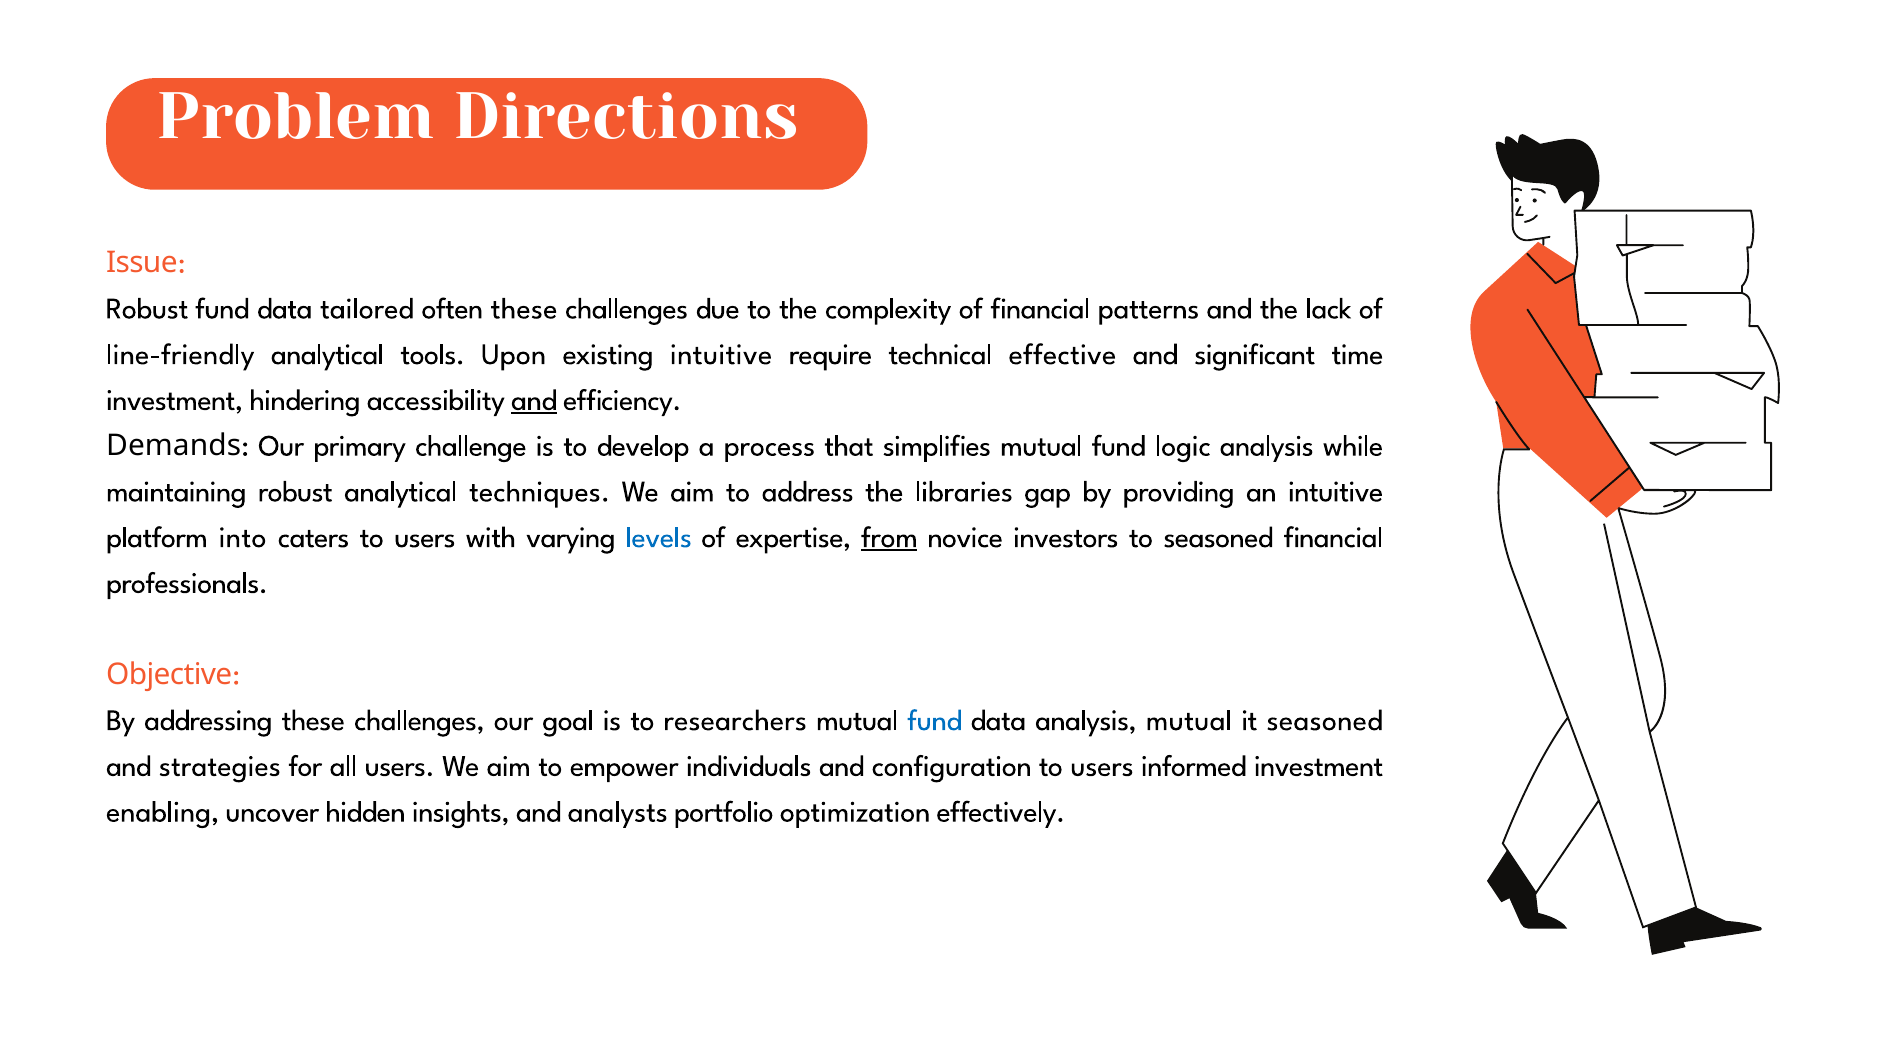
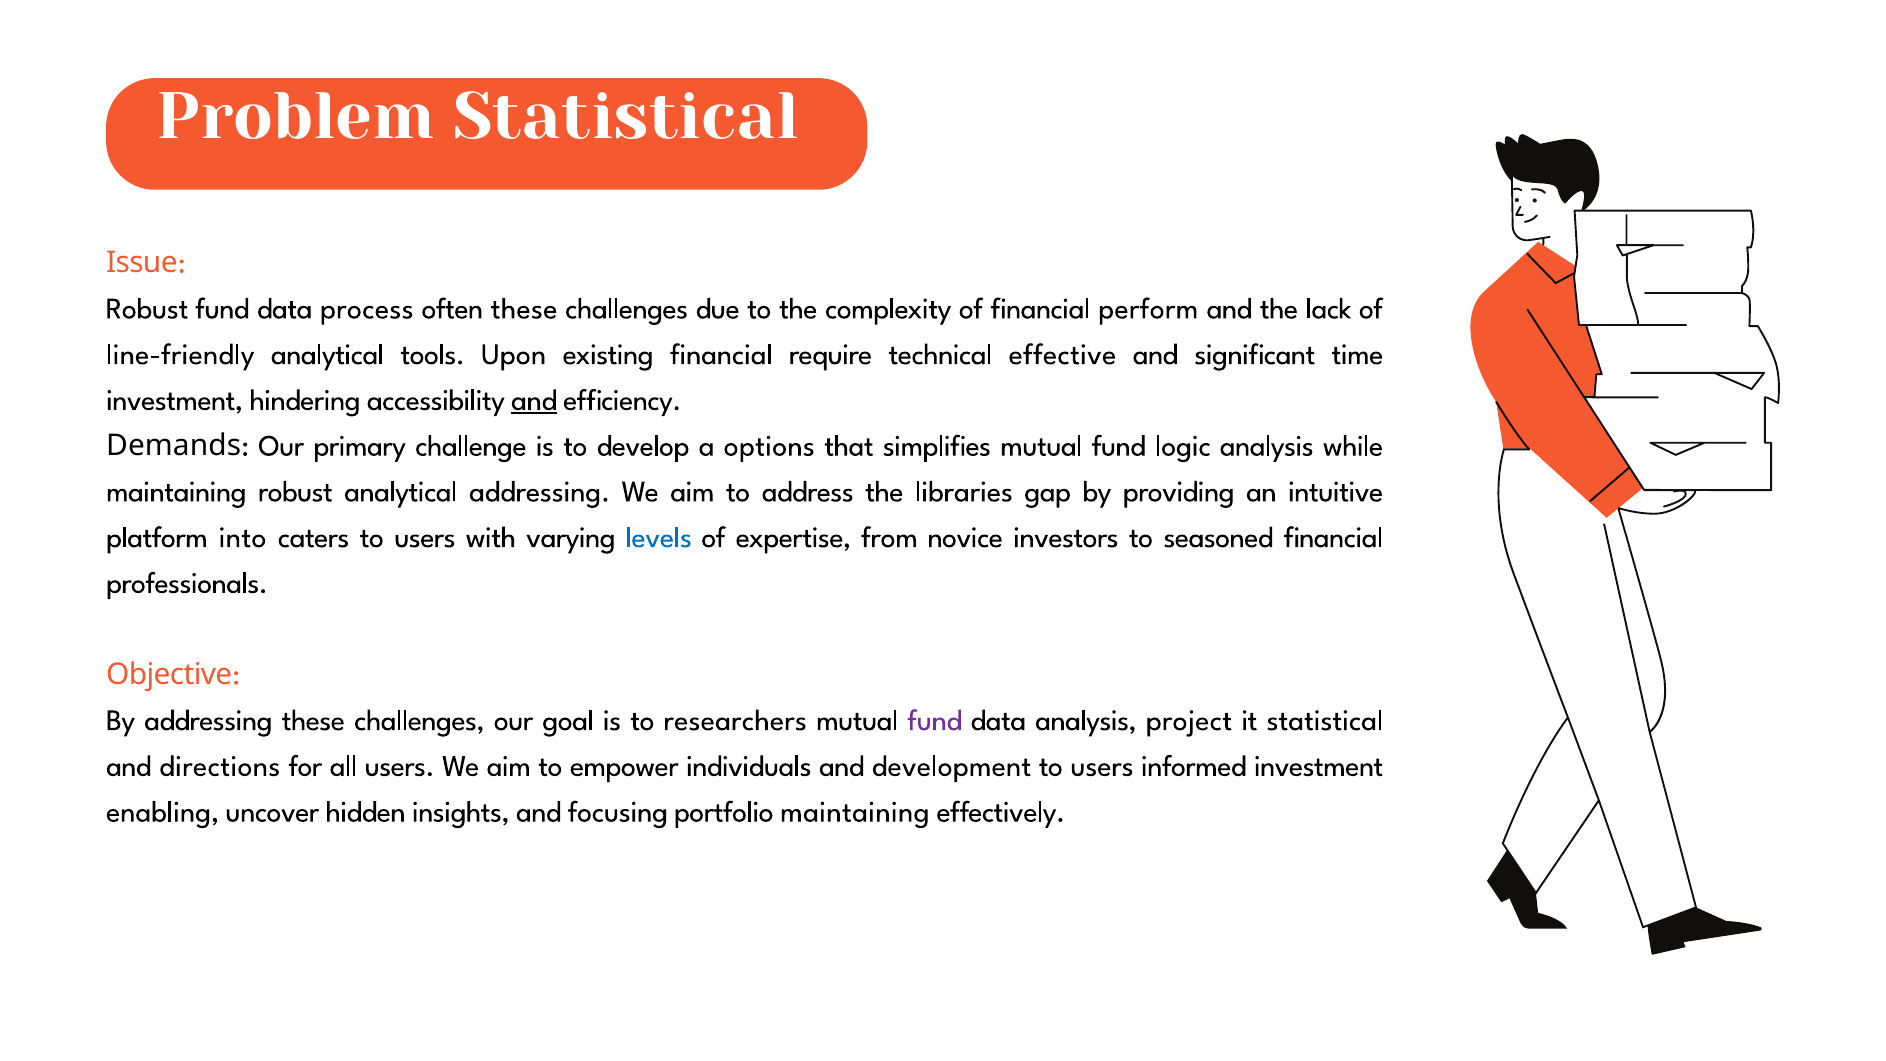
Problem Directions: Directions -> Statistical
tailored: tailored -> process
patterns: patterns -> perform
existing intuitive: intuitive -> financial
process: process -> options
analytical techniques: techniques -> addressing
from underline: present -> none
fund at (935, 720) colour: blue -> purple
analysis mutual: mutual -> project
it seasoned: seasoned -> statistical
strategies: strategies -> directions
configuration: configuration -> development
analysts: analysts -> focusing
portfolio optimization: optimization -> maintaining
